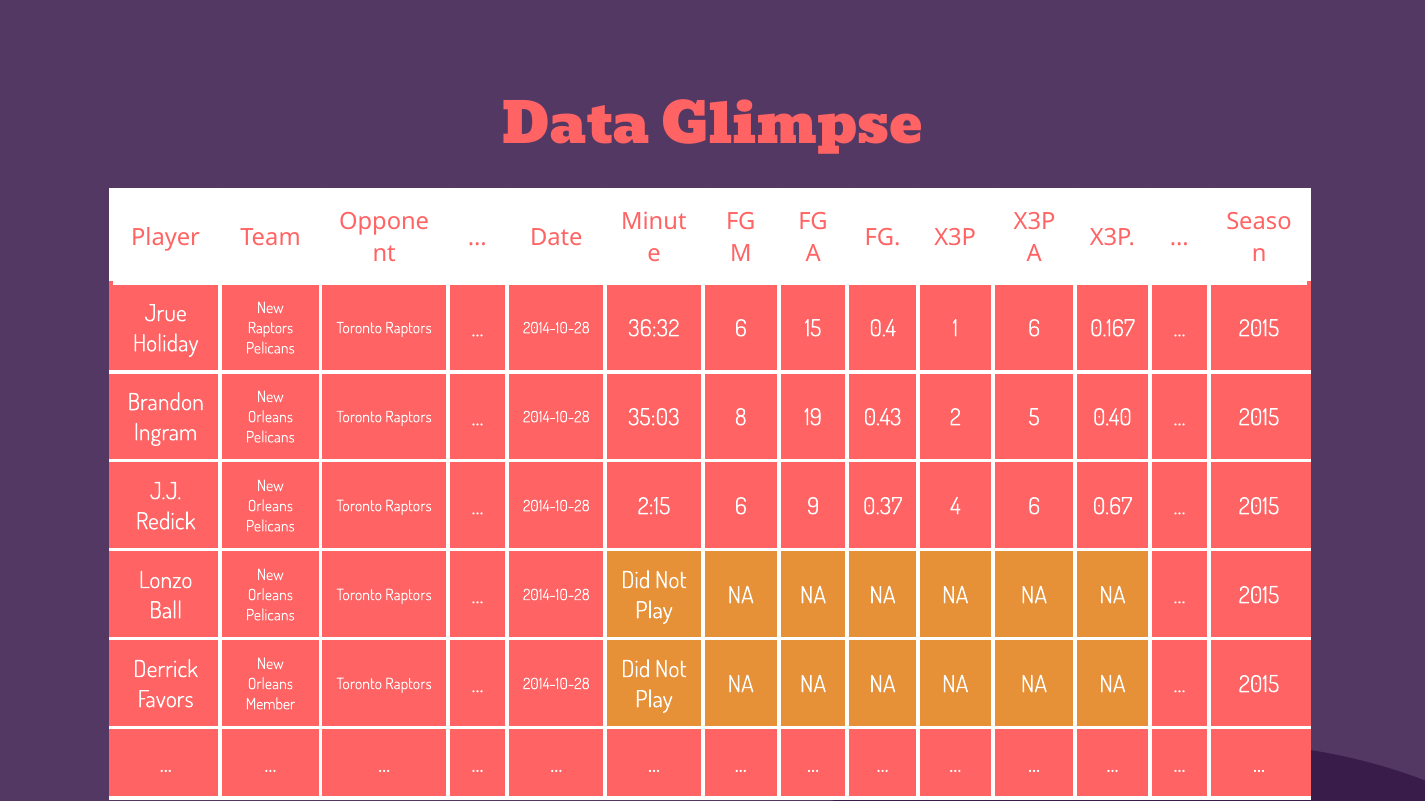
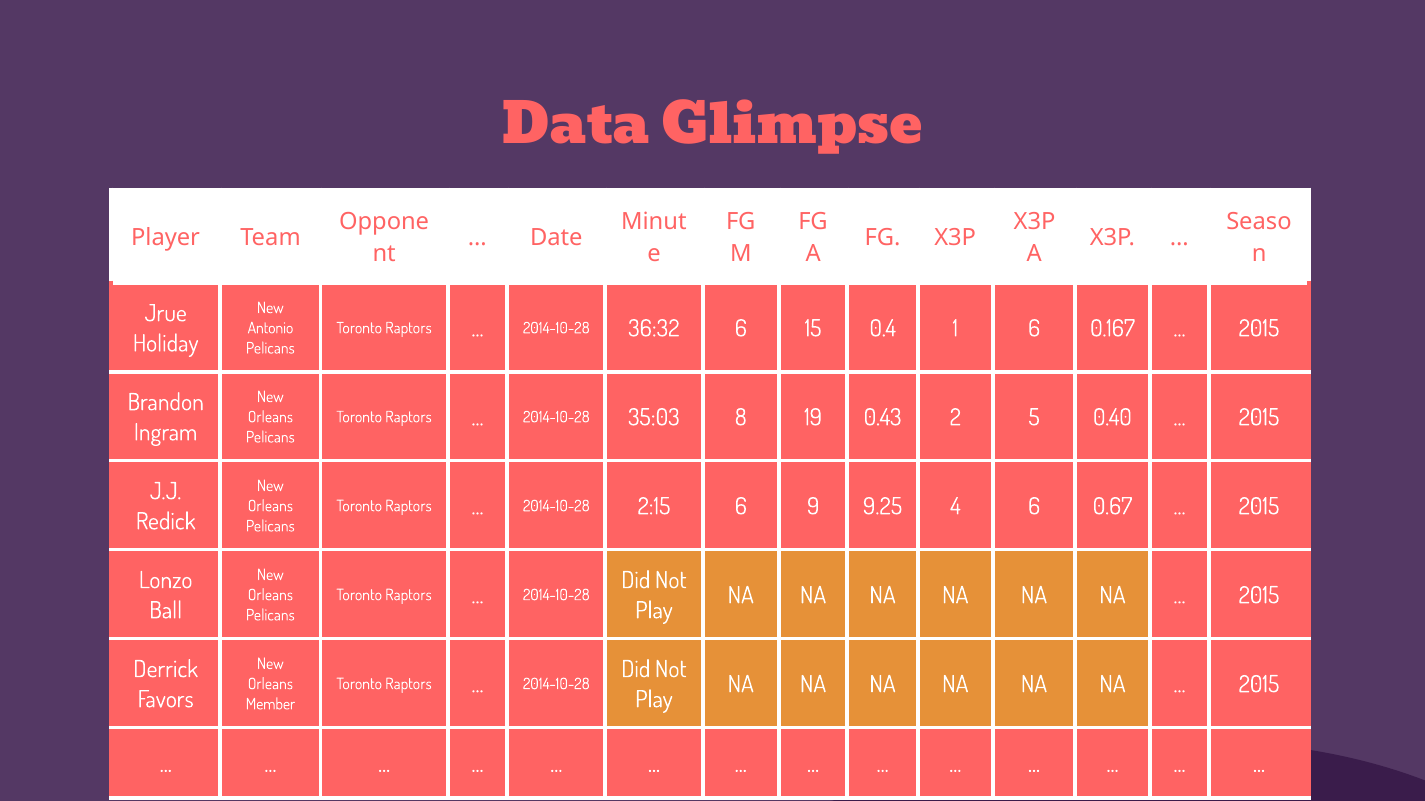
Raptors at (270, 328): Raptors -> Antonio
0.37: 0.37 -> 9.25
